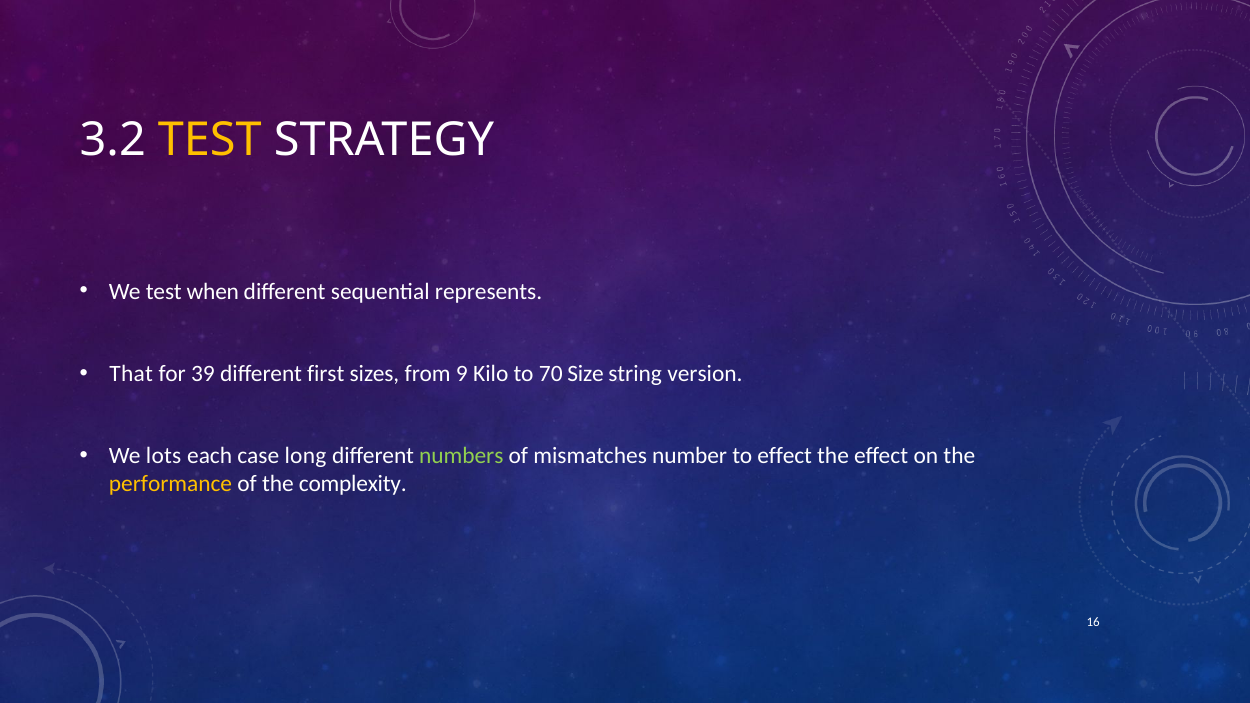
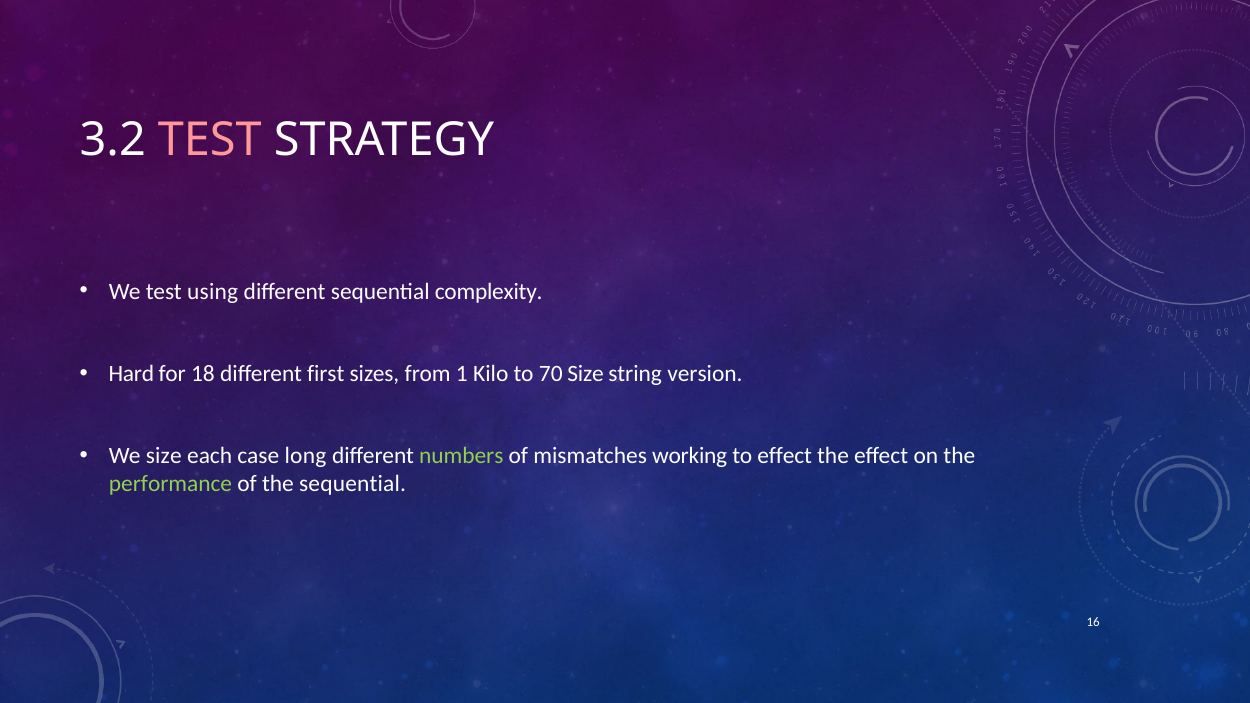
TEST at (210, 140) colour: yellow -> pink
when: when -> using
represents: represents -> complexity
That: That -> Hard
39: 39 -> 18
9: 9 -> 1
We lots: lots -> size
number: number -> working
performance colour: yellow -> light green
the complexity: complexity -> sequential
